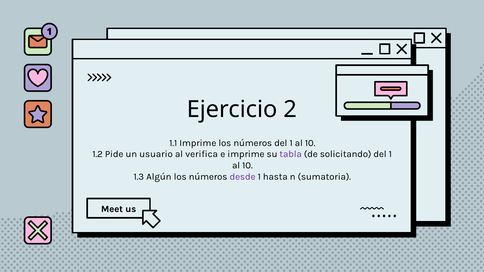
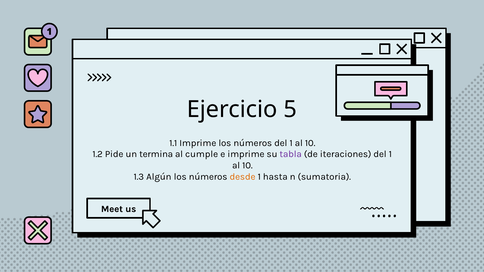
2: 2 -> 5
usuario: usuario -> termina
verifica: verifica -> cumple
solicitando: solicitando -> iteraciones
desde colour: purple -> orange
